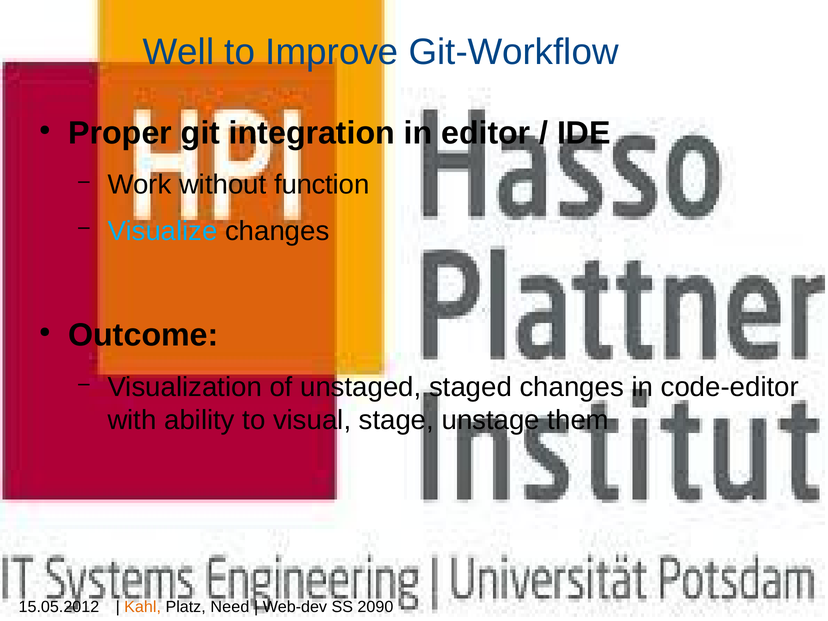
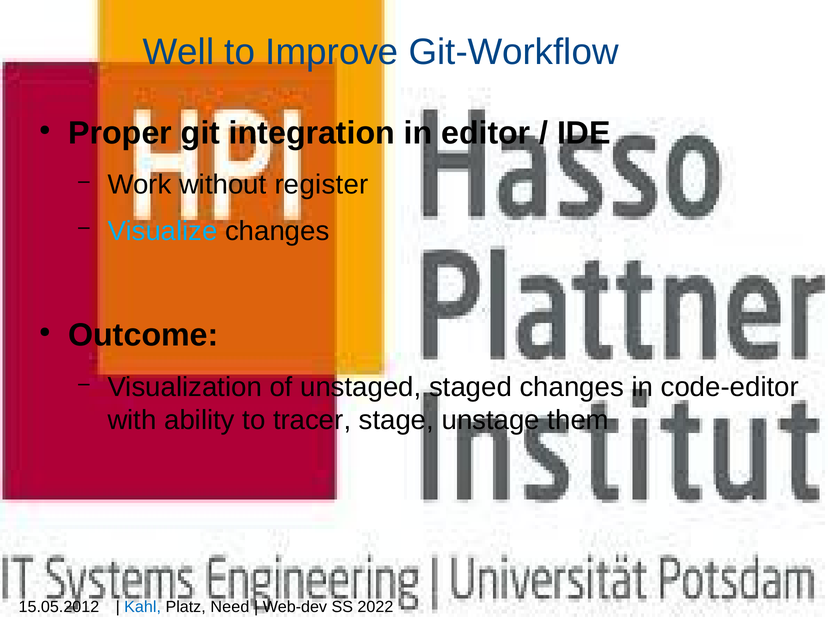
function: function -> register
visual: visual -> tracer
Kahl colour: orange -> blue
2090: 2090 -> 2022
